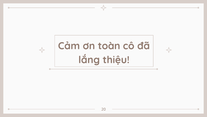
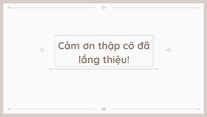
toàn: toàn -> thập
